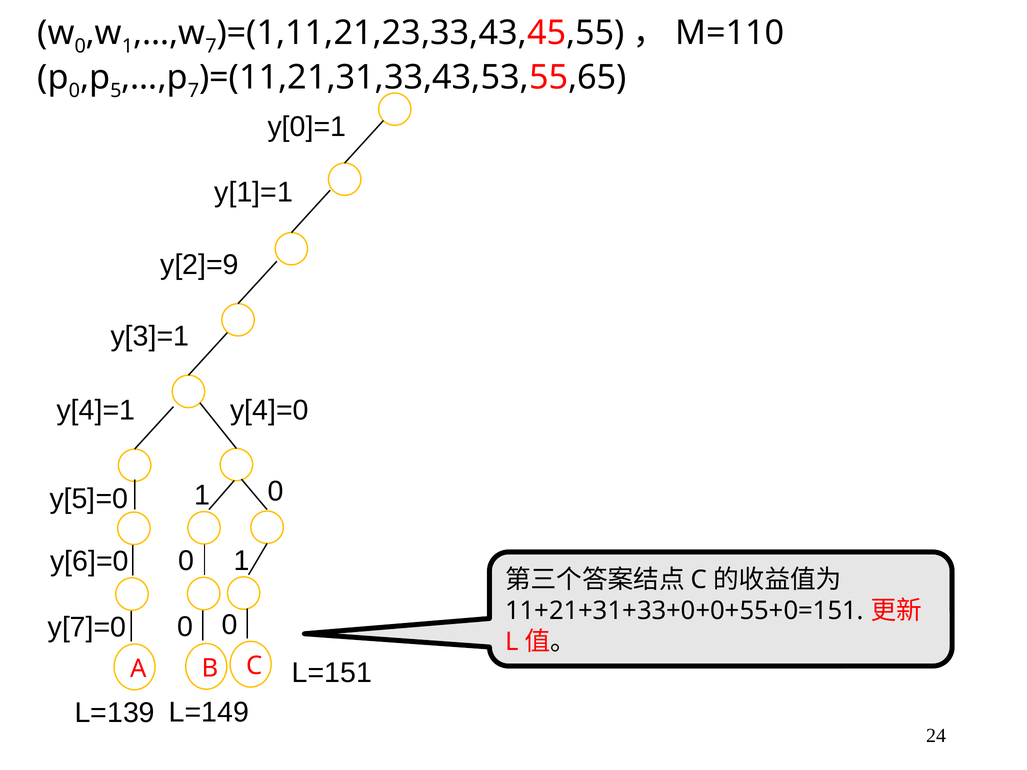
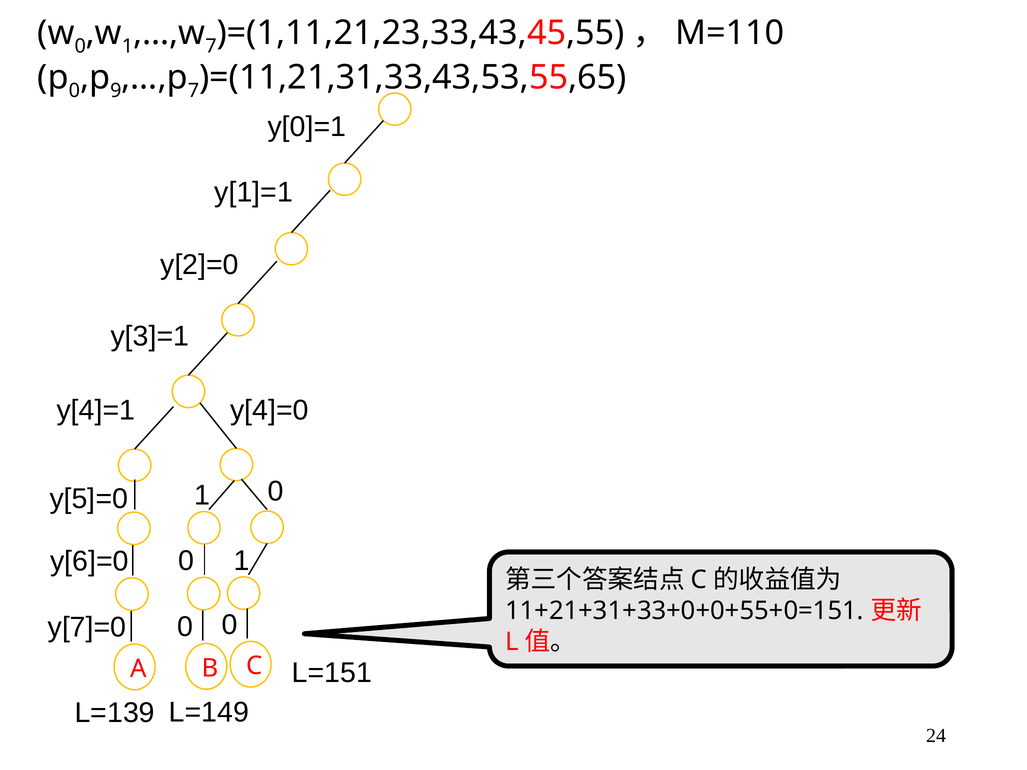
5: 5 -> 9
y[2]=9: y[2]=9 -> y[2]=0
